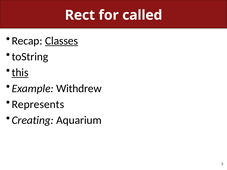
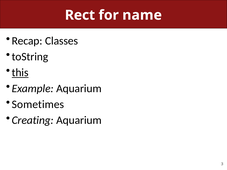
called: called -> name
Classes underline: present -> none
Example Withdrew: Withdrew -> Aquarium
Represents: Represents -> Sometimes
